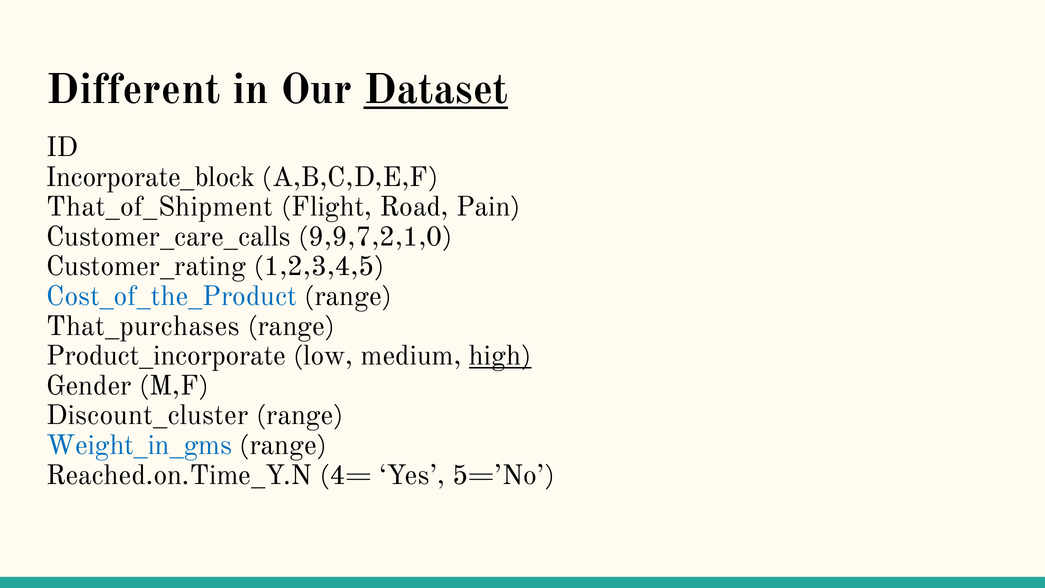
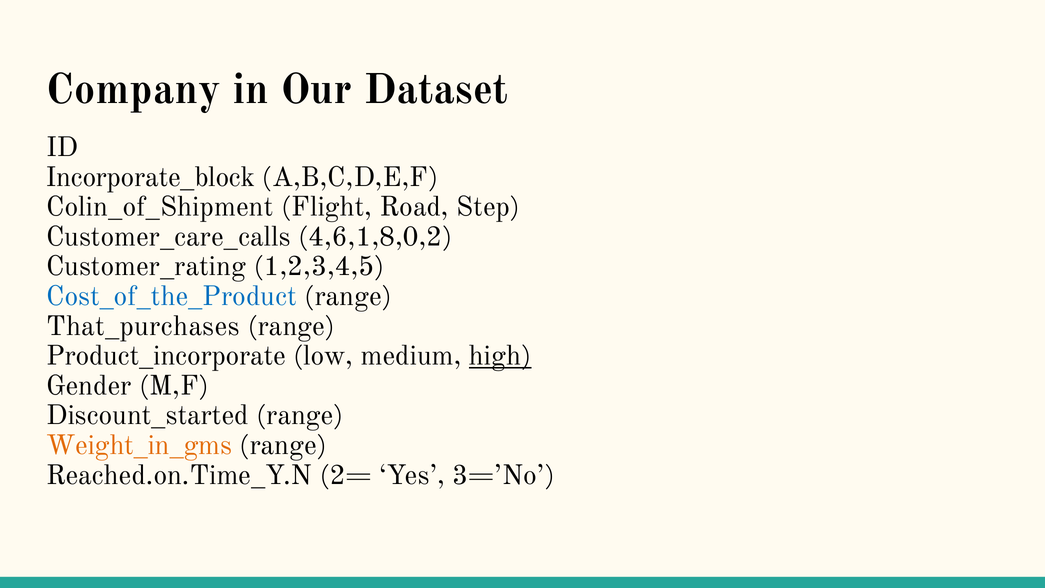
Different: Different -> Company
Dataset underline: present -> none
That_of_Shipment: That_of_Shipment -> Colin_of_Shipment
Pain: Pain -> Step
9,9,7,2,1,0: 9,9,7,2,1,0 -> 4,6,1,8,0,2
Discount_cluster: Discount_cluster -> Discount_started
Weight_in_gms colour: blue -> orange
4=: 4= -> 2=
5=’No: 5=’No -> 3=’No
